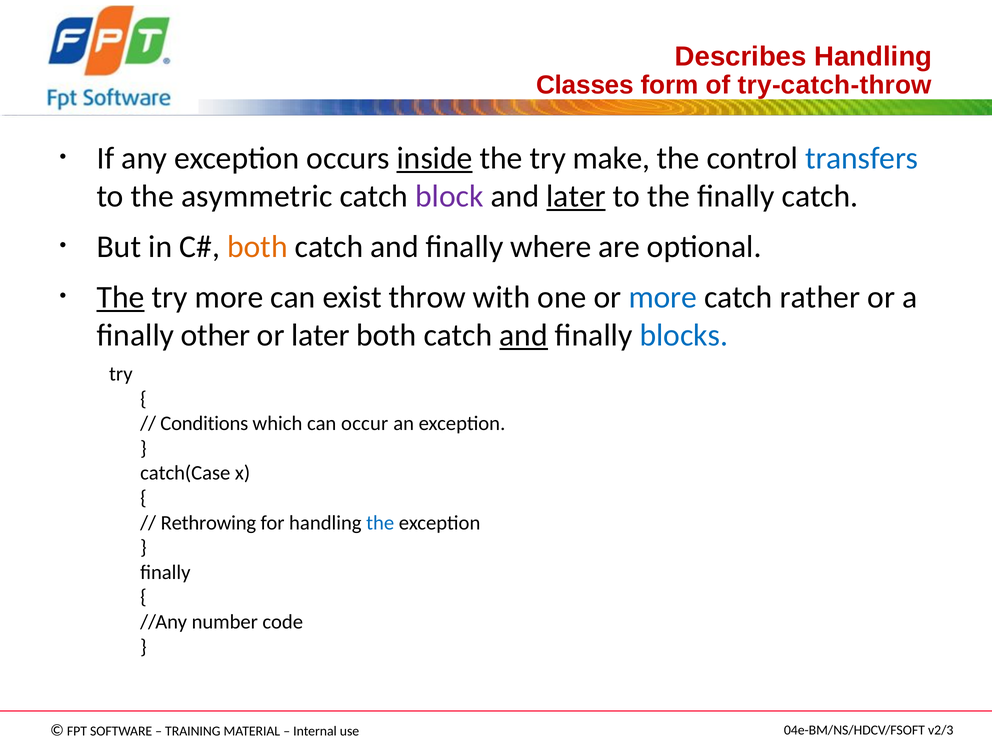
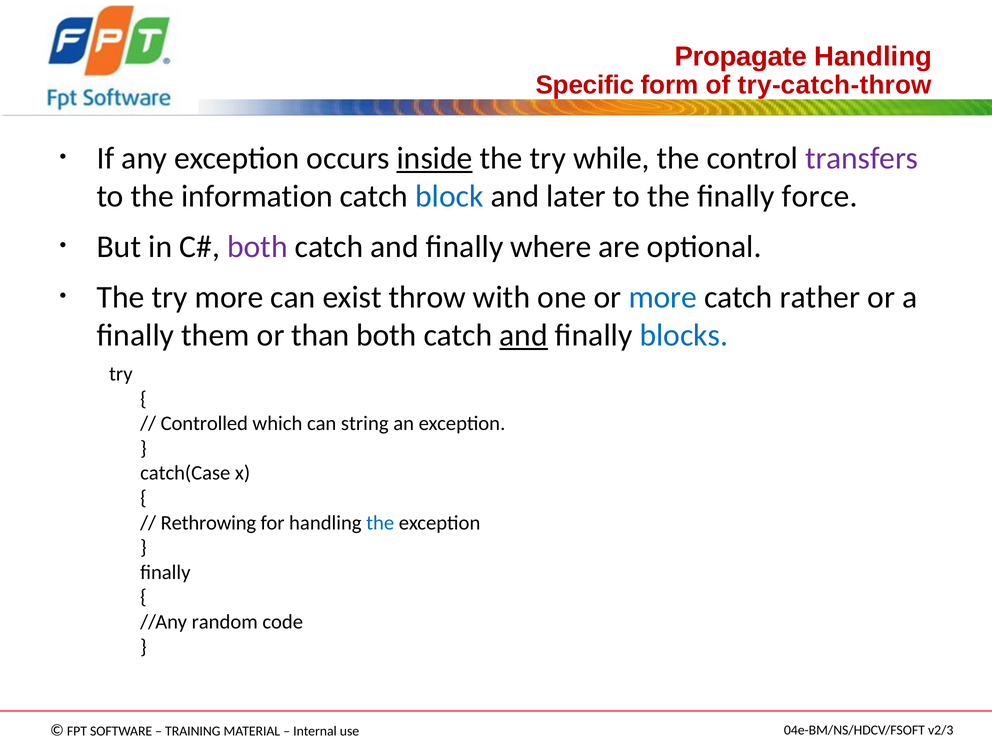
Describes: Describes -> Propagate
Classes: Classes -> Specific
make: make -> while
transfers colour: blue -> purple
asymmetric: asymmetric -> information
block colour: purple -> blue
later at (576, 196) underline: present -> none
finally catch: catch -> force
both at (257, 247) colour: orange -> purple
The at (121, 297) underline: present -> none
other: other -> them
or later: later -> than
Conditions: Conditions -> Controlled
occur: occur -> string
number: number -> random
